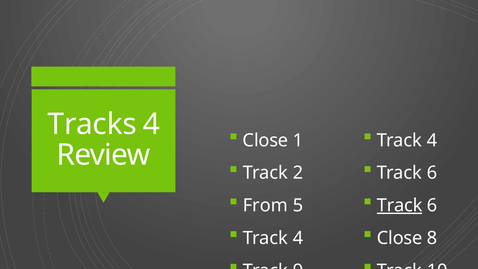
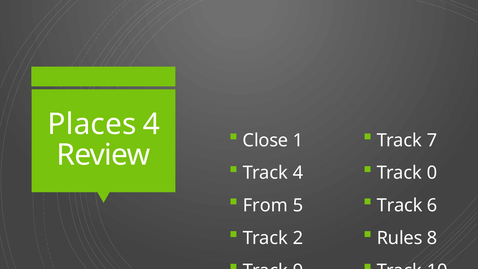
Tracks: Tracks -> Places
4 at (432, 140): 4 -> 7
Track 2: 2 -> 4
6 at (432, 173): 6 -> 0
Track at (400, 205) underline: present -> none
4 at (298, 238): 4 -> 2
Close at (400, 238): Close -> Rules
